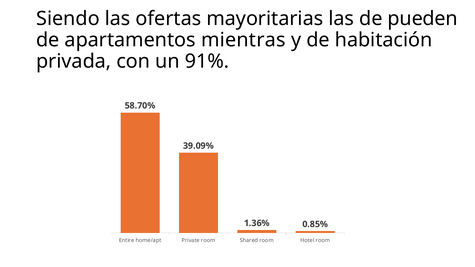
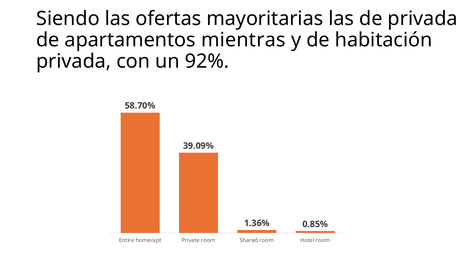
de pueden: pueden -> privada
91%: 91% -> 92%
